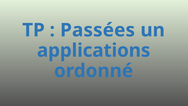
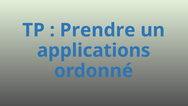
Passées: Passées -> Prendre
